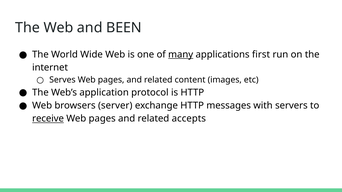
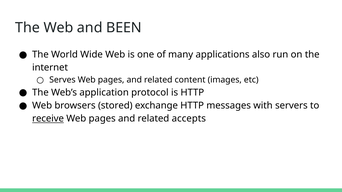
many underline: present -> none
first: first -> also
server: server -> stored
